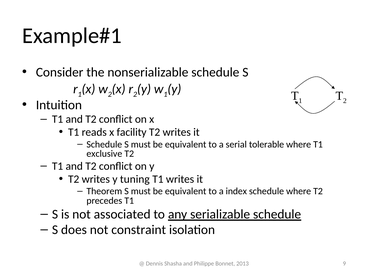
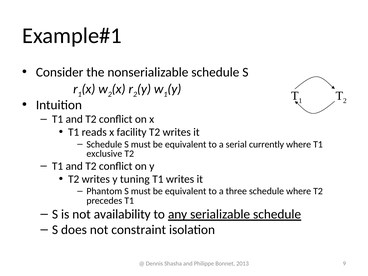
tolerable: tolerable -> currently
Theorem: Theorem -> Phantom
index: index -> three
associated: associated -> availability
